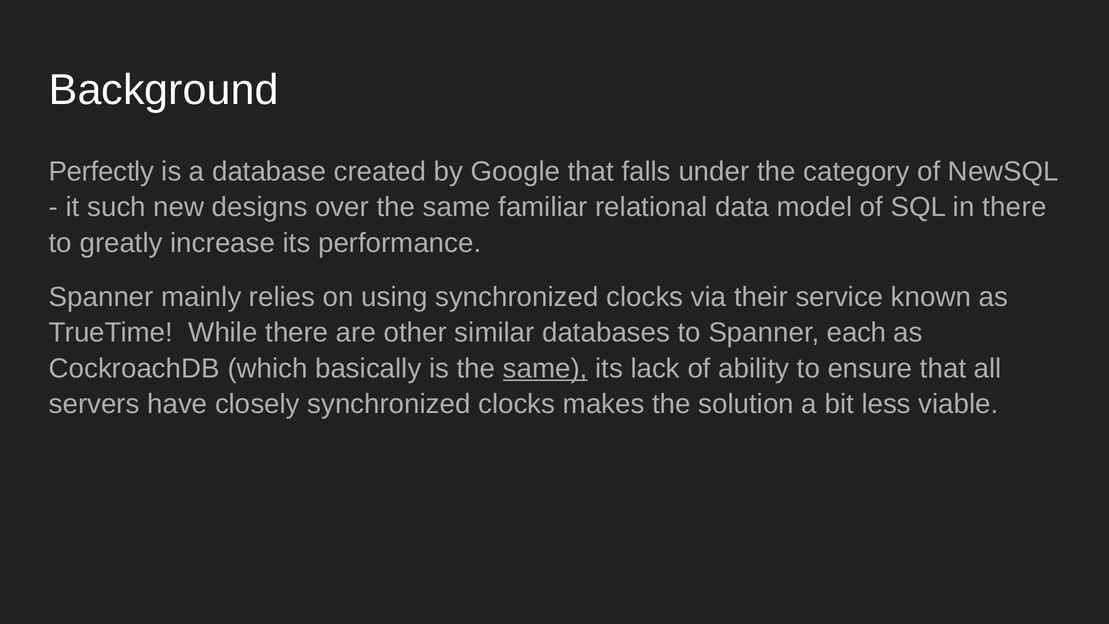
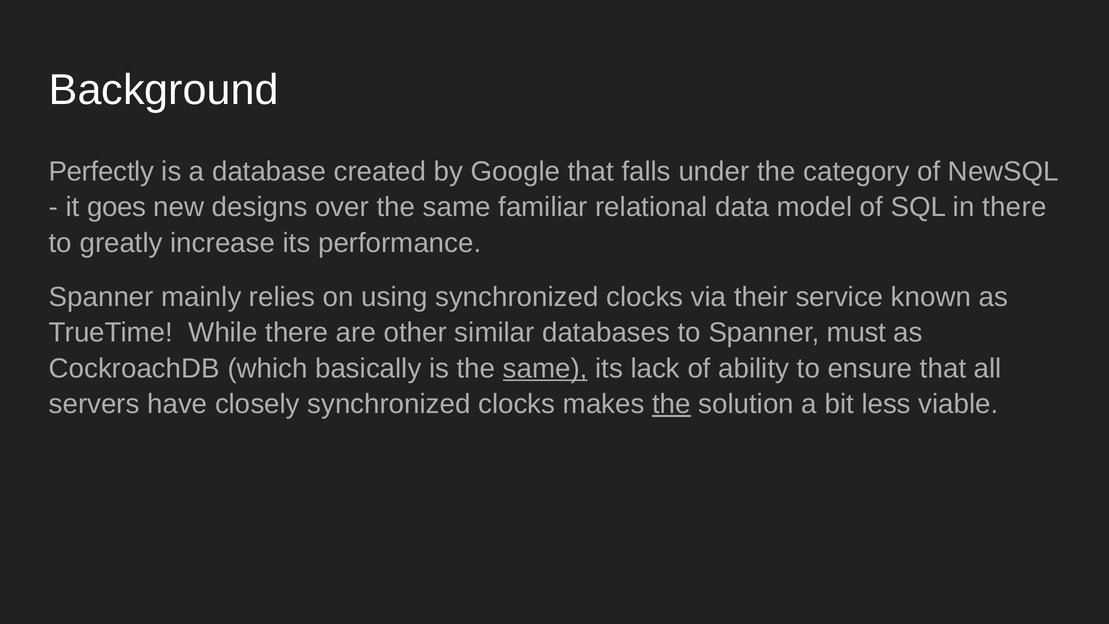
such: such -> goes
each: each -> must
the at (671, 404) underline: none -> present
